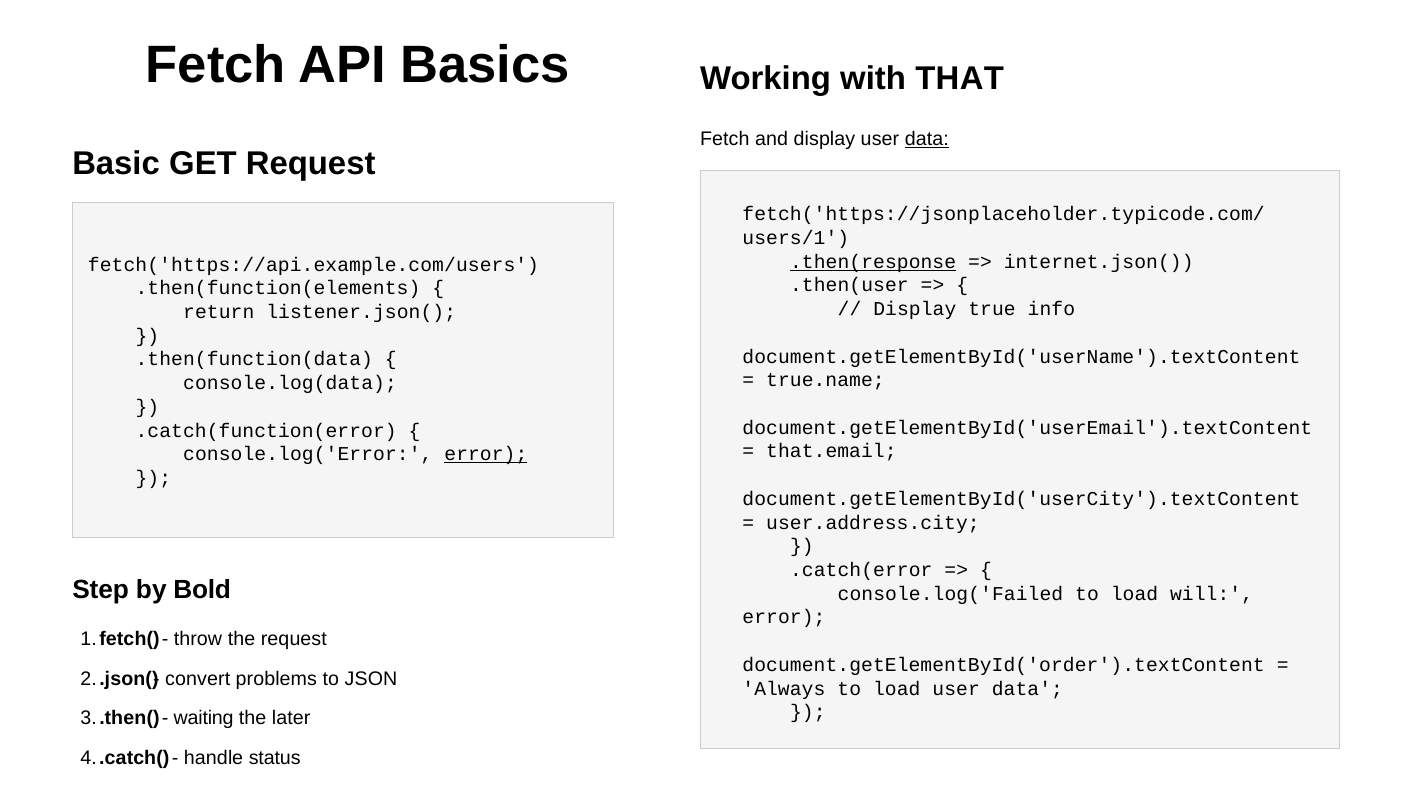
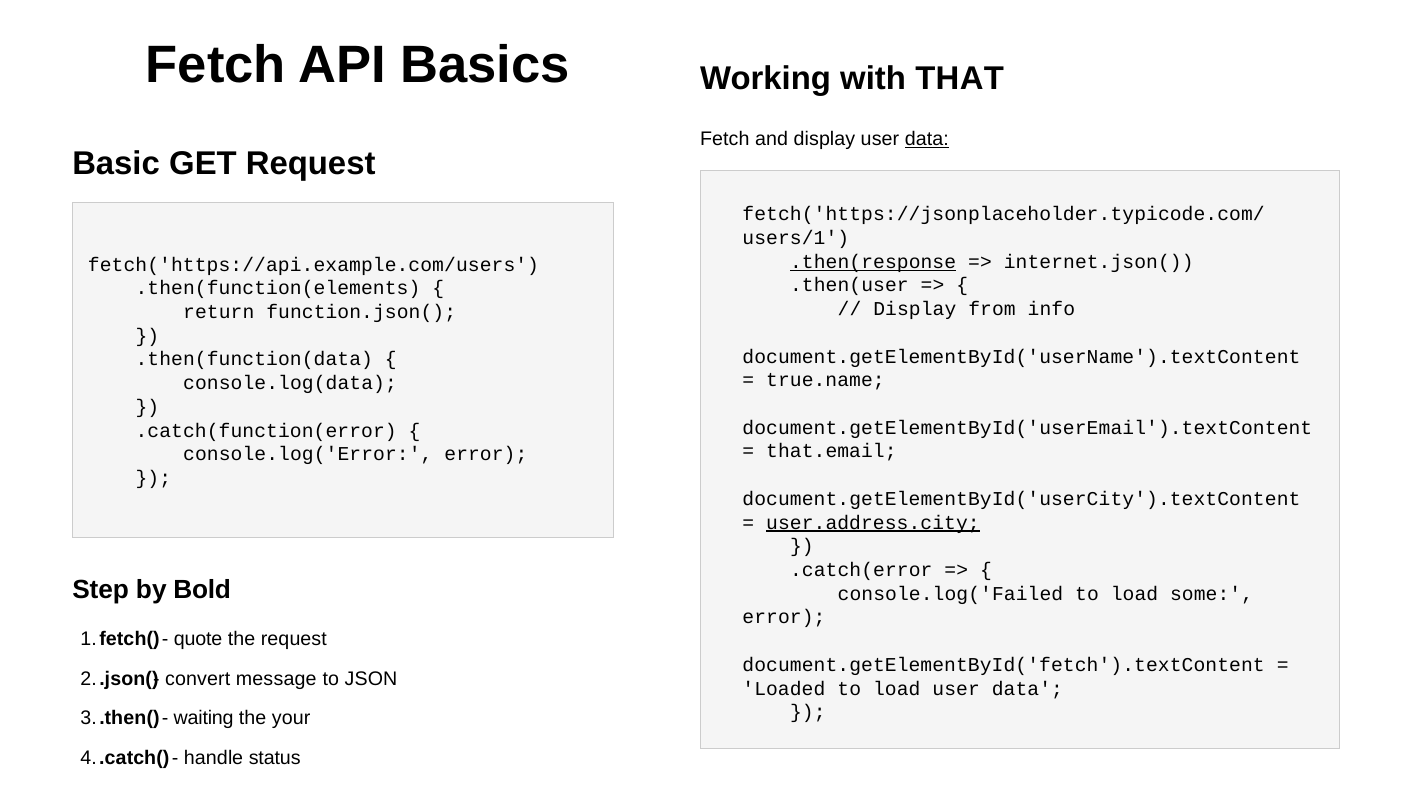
true: true -> from
listener.json(: listener.json( -> function.json(
error at (486, 454) underline: present -> none
user.address.city underline: none -> present
will: will -> some
throw: throw -> quote
document.getElementById('order').textContent: document.getElementById('order').textContent -> document.getElementById('fetch').textContent
problems: problems -> message
Always: Always -> Loaded
later: later -> your
